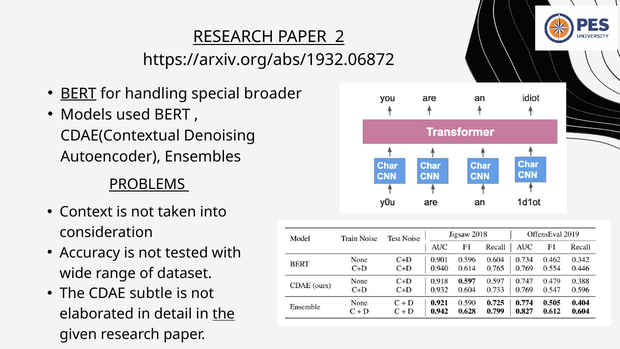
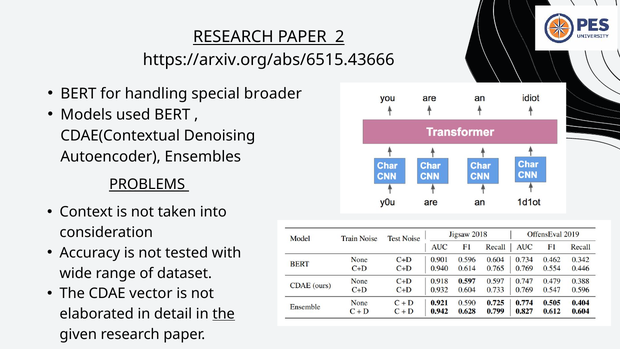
https://arxiv.org/abs/1932.06872: https://arxiv.org/abs/1932.06872 -> https://arxiv.org/abs/6515.43666
BERT at (78, 94) underline: present -> none
subtle: subtle -> vector
